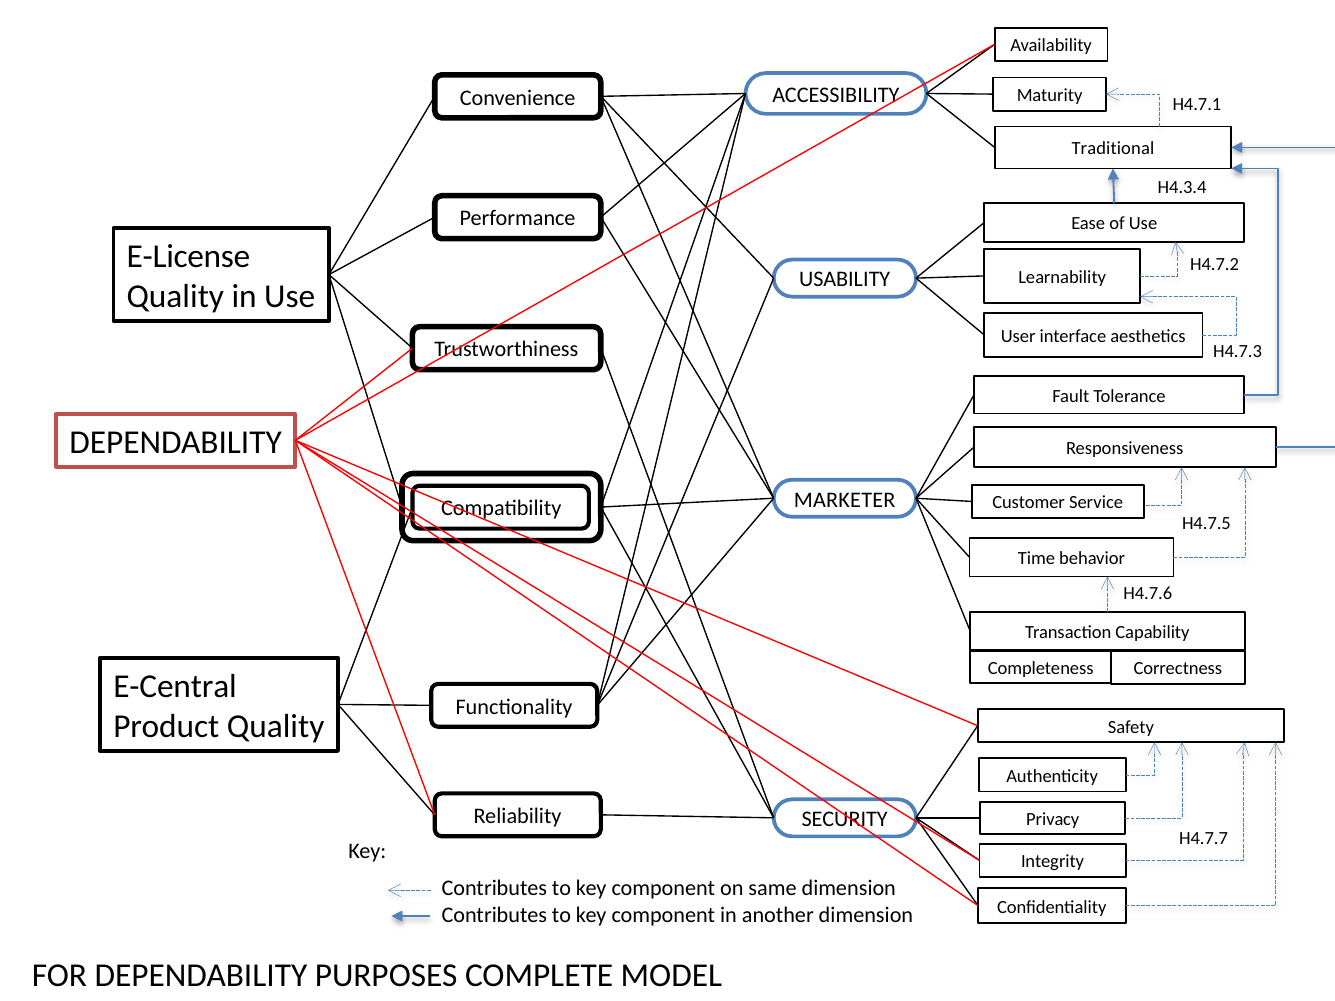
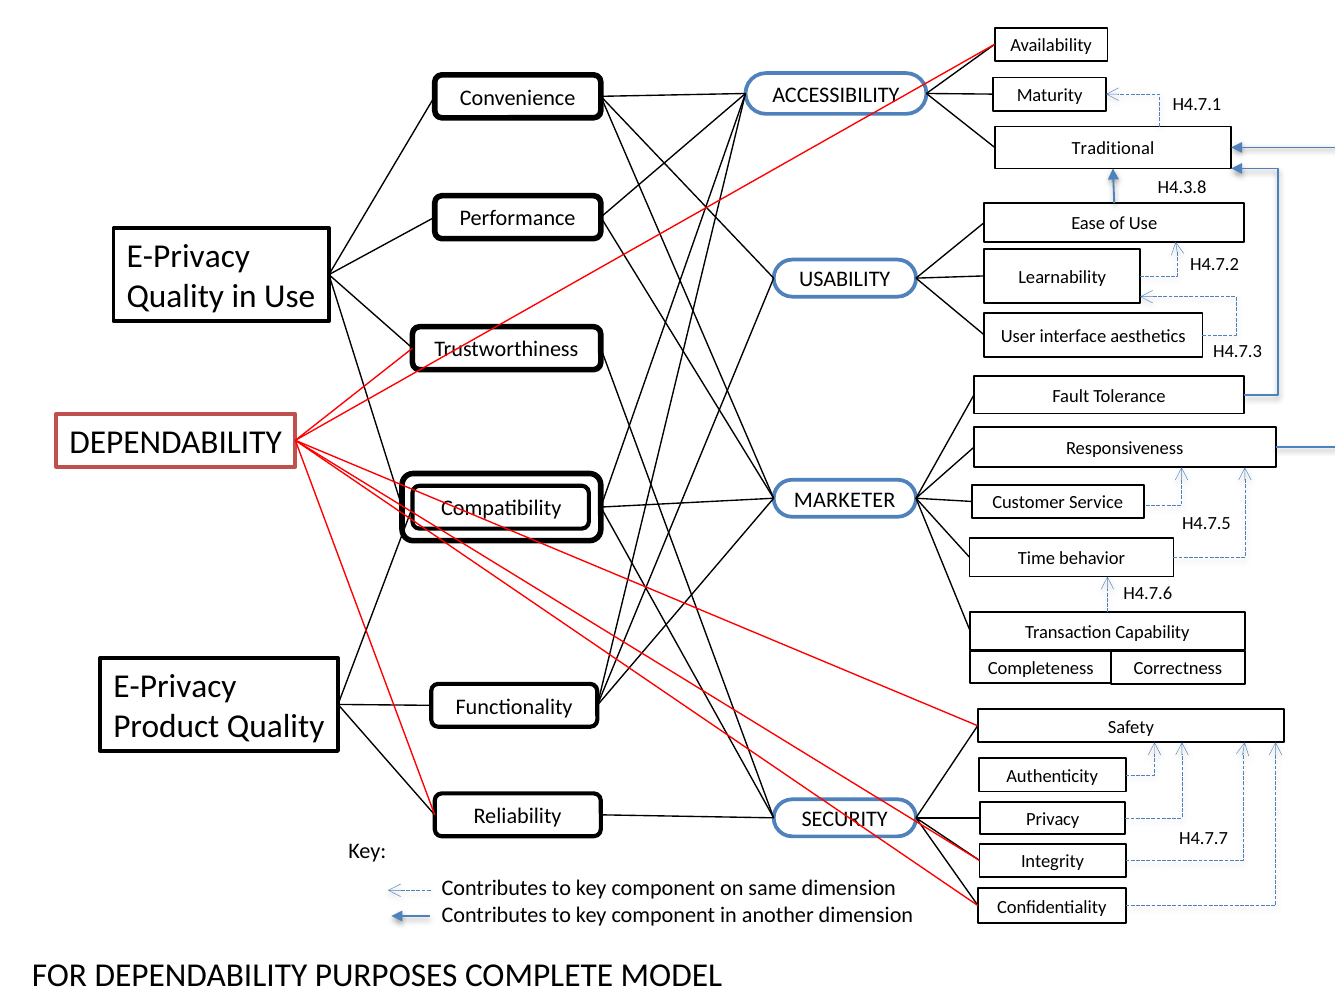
H4.3.4: H4.3.4 -> H4.3.8
E-License at (188, 257): E-License -> E-Privacy
E-Central at (175, 687): E-Central -> E-Privacy
